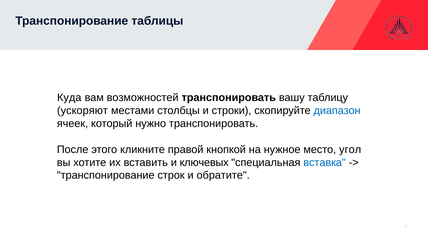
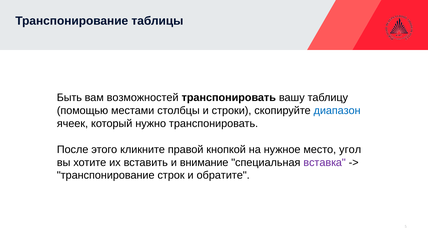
Куда: Куда -> Быть
ускоряют: ускоряют -> помощью
ключевых: ключевых -> внимание
вставка colour: blue -> purple
